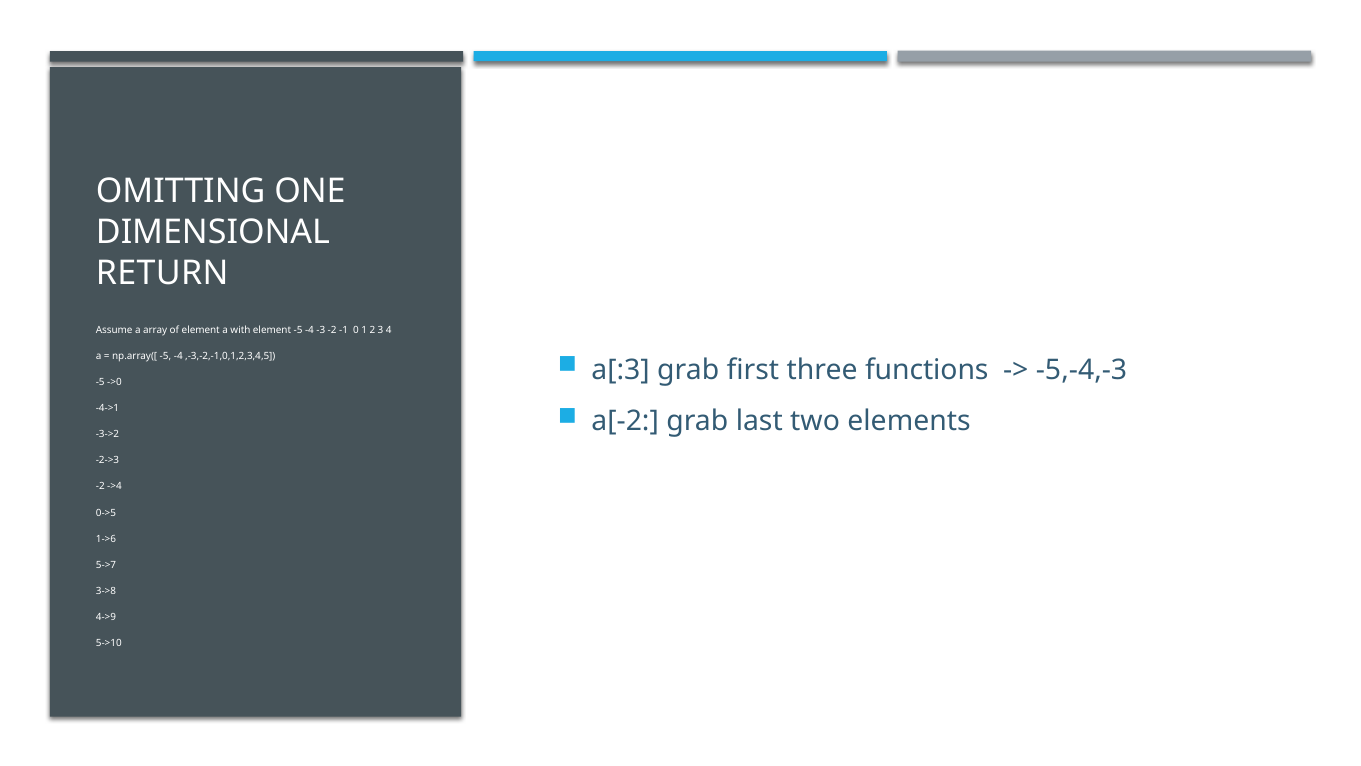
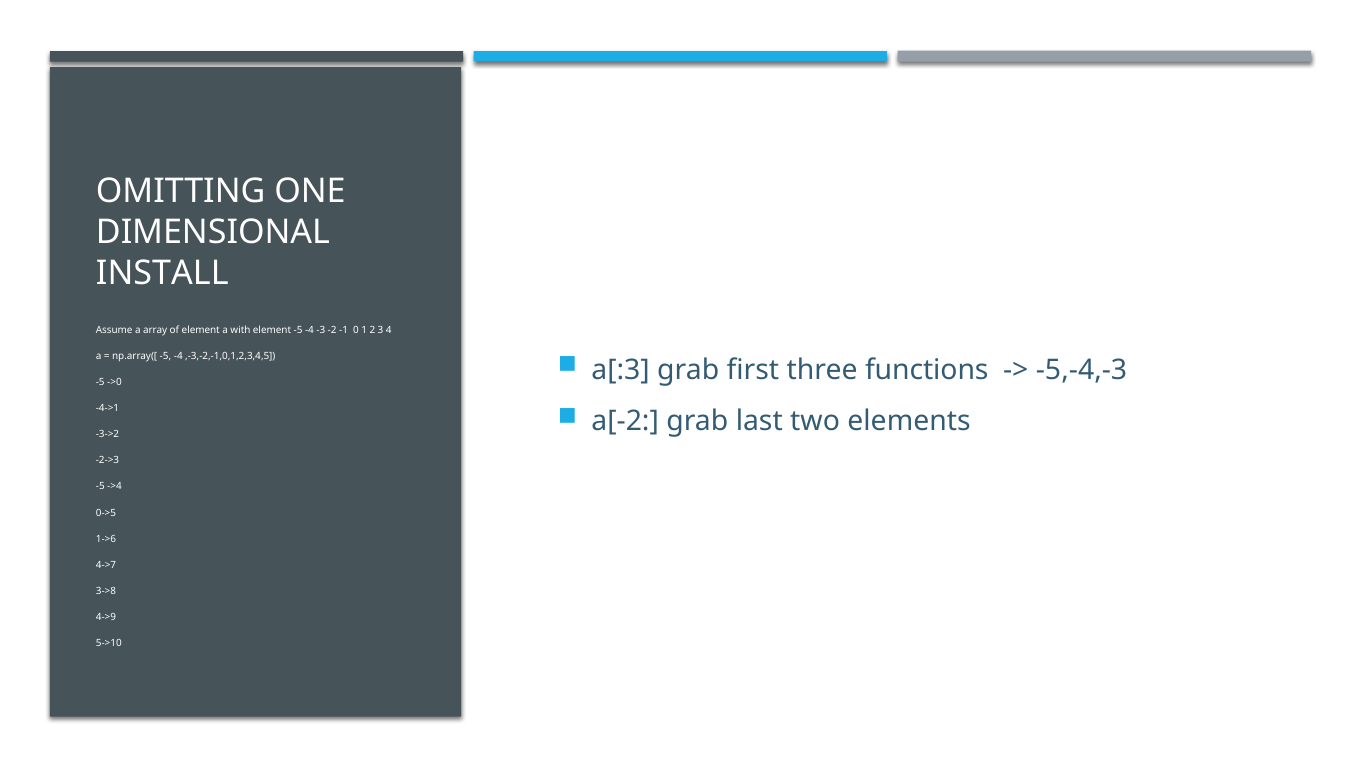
RETURN: RETURN -> INSTALL
-2 at (100, 486): -2 -> -5
5->7: 5->7 -> 4->7
